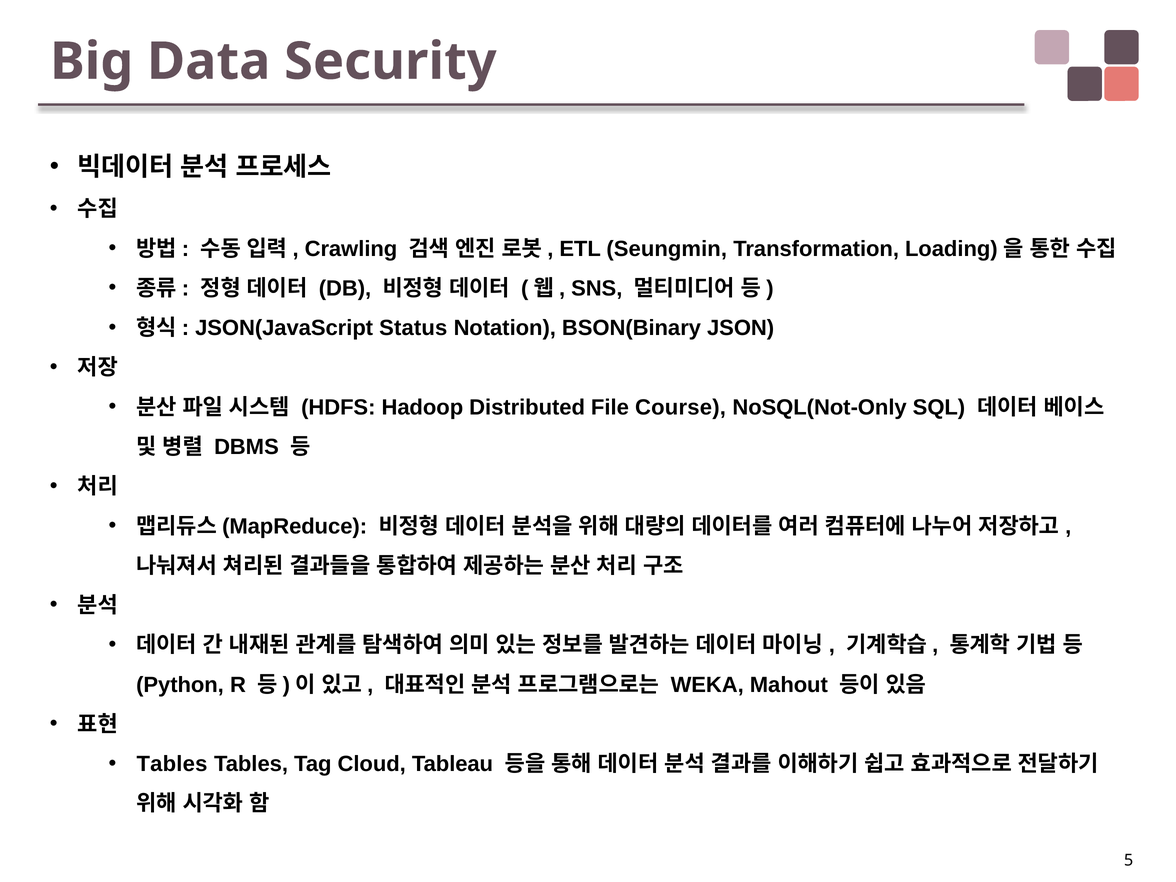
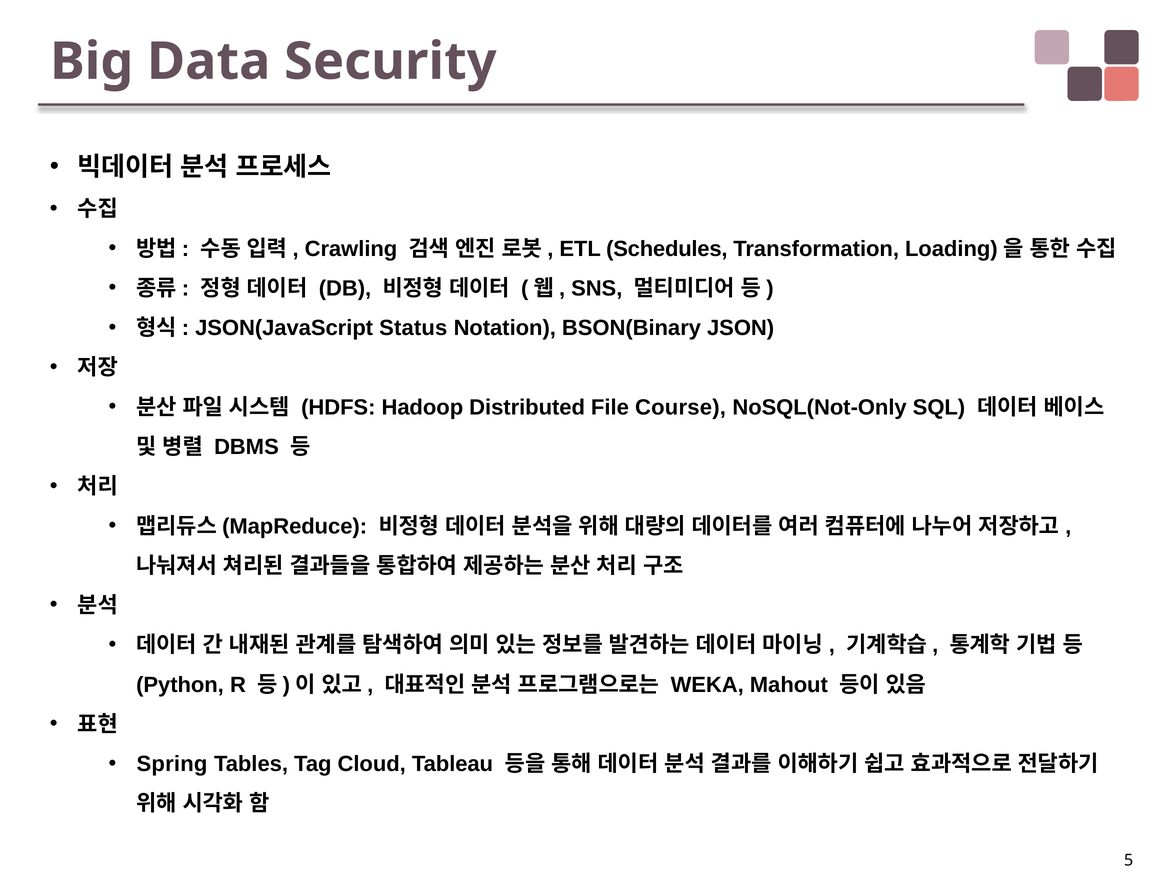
Seungmin: Seungmin -> Schedules
Tables at (172, 764): Tables -> Spring
